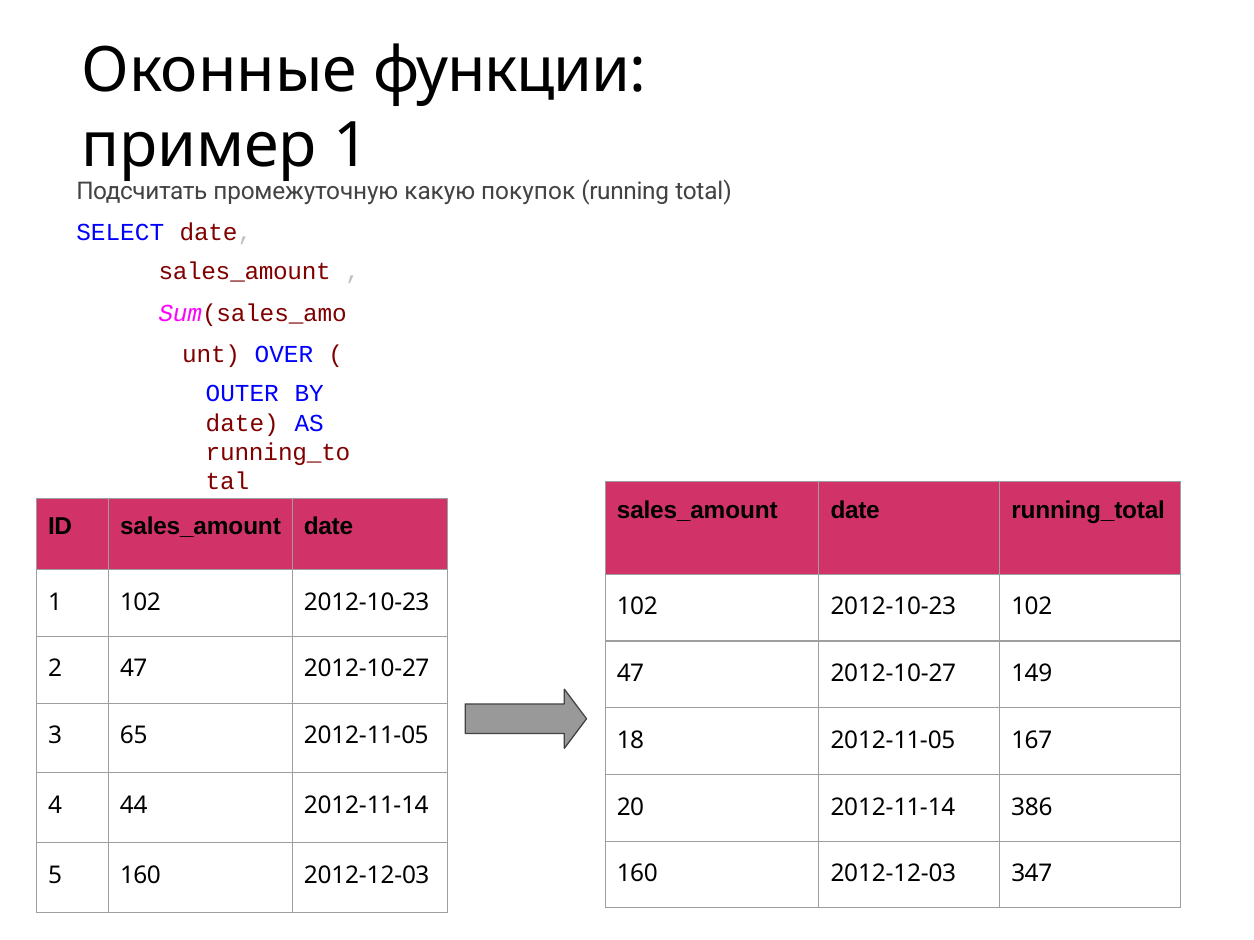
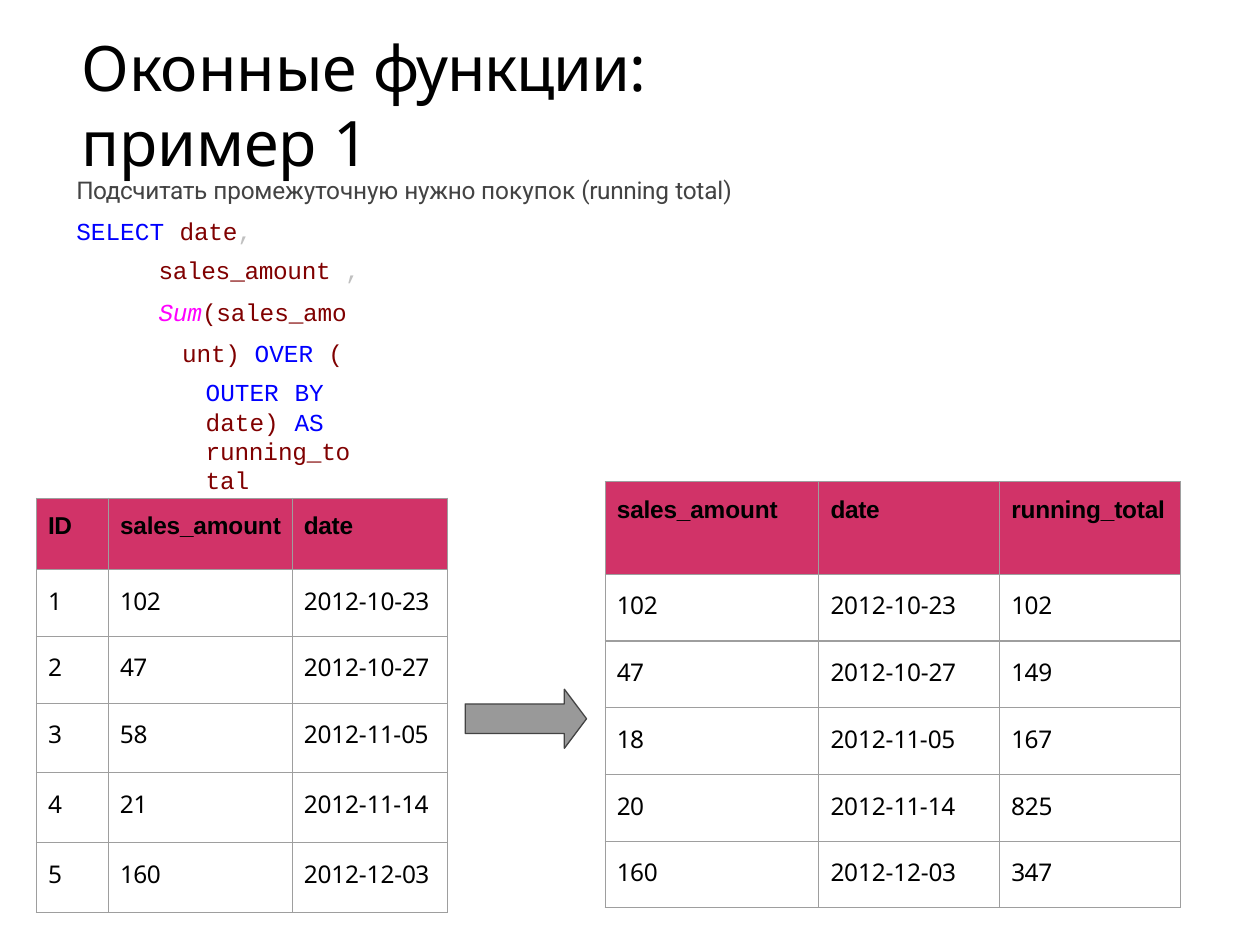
какую: какую -> нужно
65: 65 -> 58
44: 44 -> 21
386: 386 -> 825
